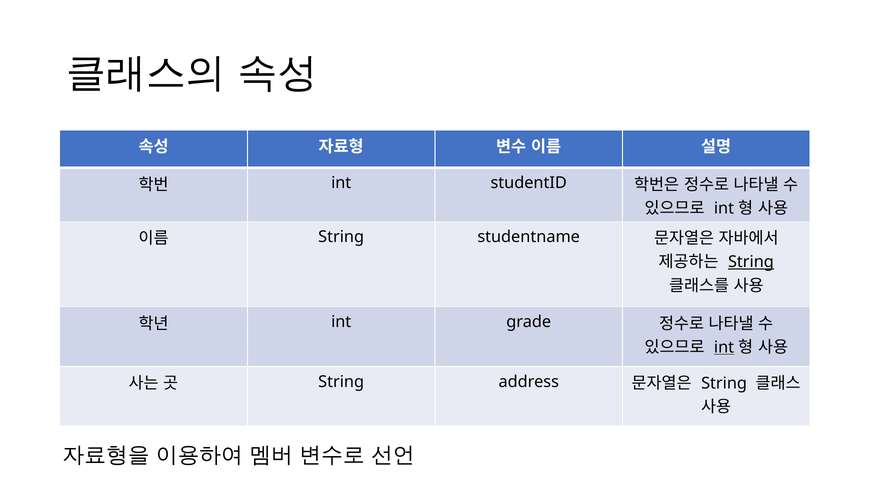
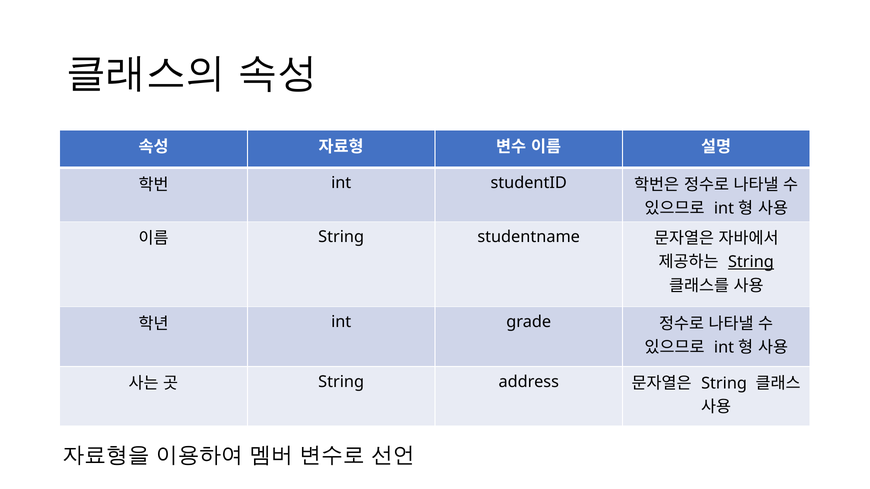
int at (724, 348) underline: present -> none
